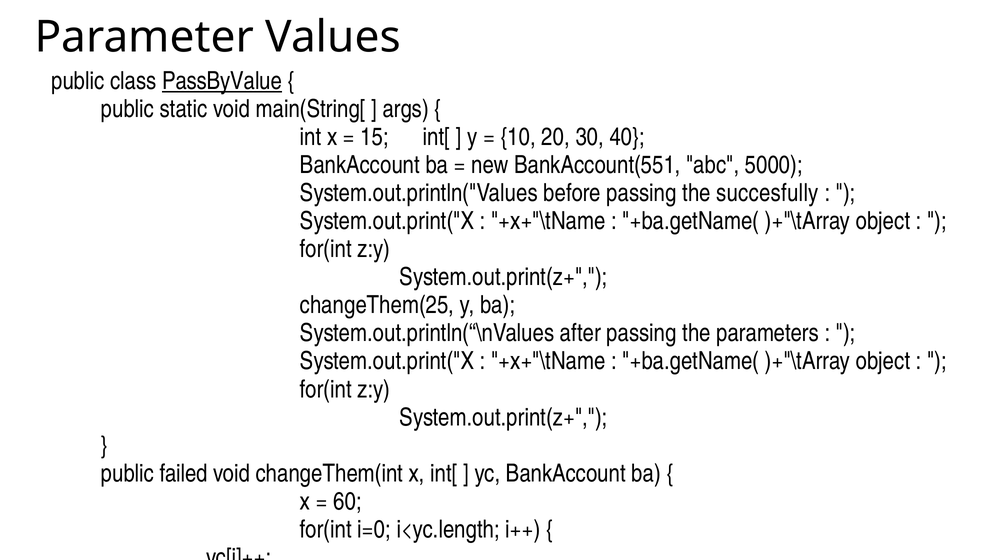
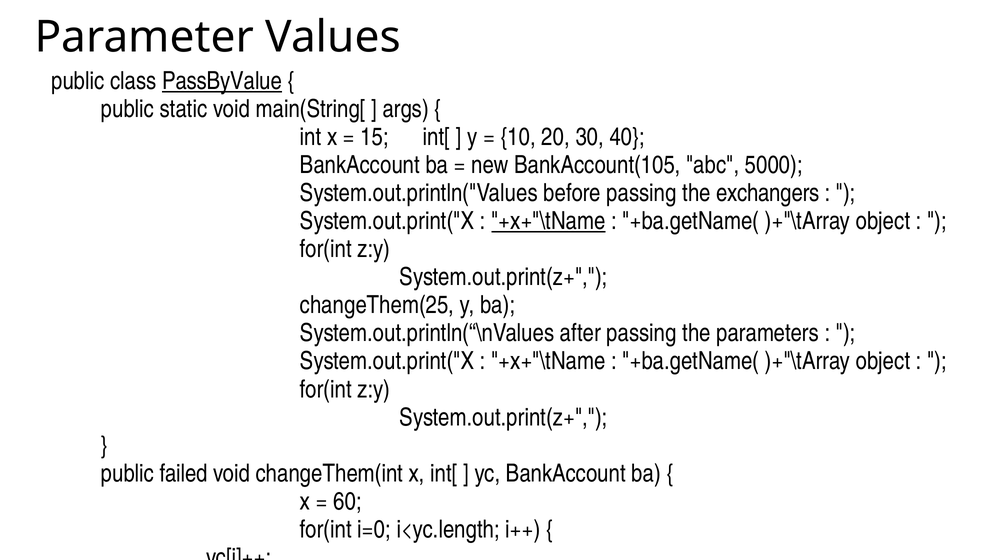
BankAccount(551: BankAccount(551 -> BankAccount(105
succesfully: succesfully -> exchangers
+x+"\tName at (548, 221) underline: none -> present
